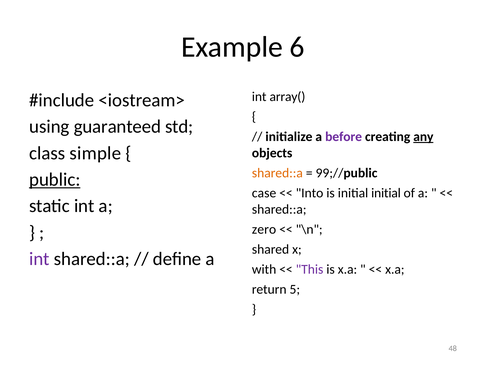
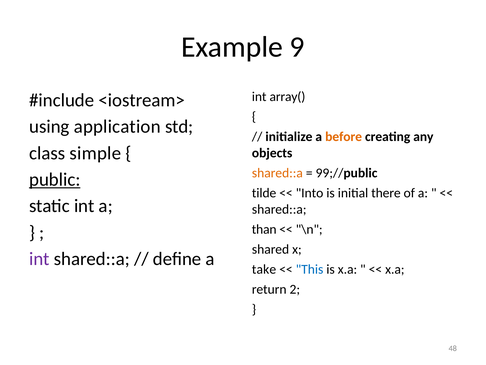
6: 6 -> 9
guaranteed: guaranteed -> application
before colour: purple -> orange
any underline: present -> none
case: case -> tilde
initial initial: initial -> there
zero: zero -> than
with: with -> take
This colour: purple -> blue
5: 5 -> 2
